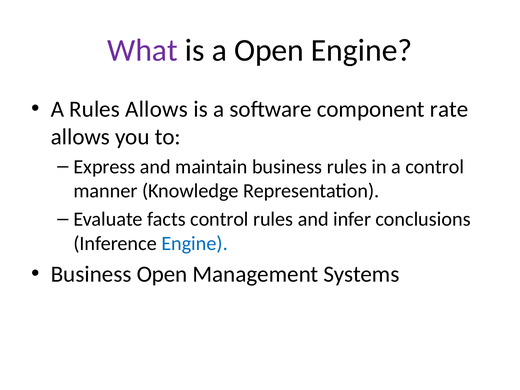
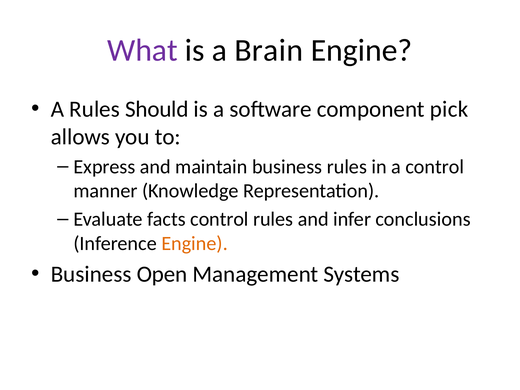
a Open: Open -> Brain
Rules Allows: Allows -> Should
rate: rate -> pick
Engine at (195, 243) colour: blue -> orange
